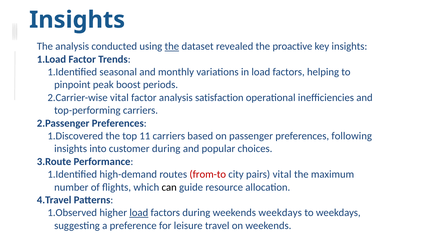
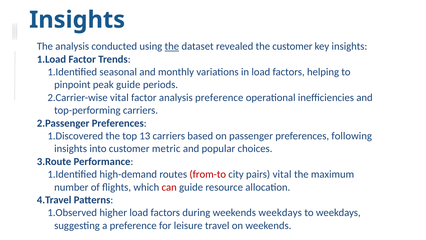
the proactive: proactive -> customer
peak boost: boost -> guide
satisfaction at (219, 97): satisfaction -> preference
11: 11 -> 13
customer during: during -> metric
can colour: black -> red
load at (139, 212) underline: present -> none
